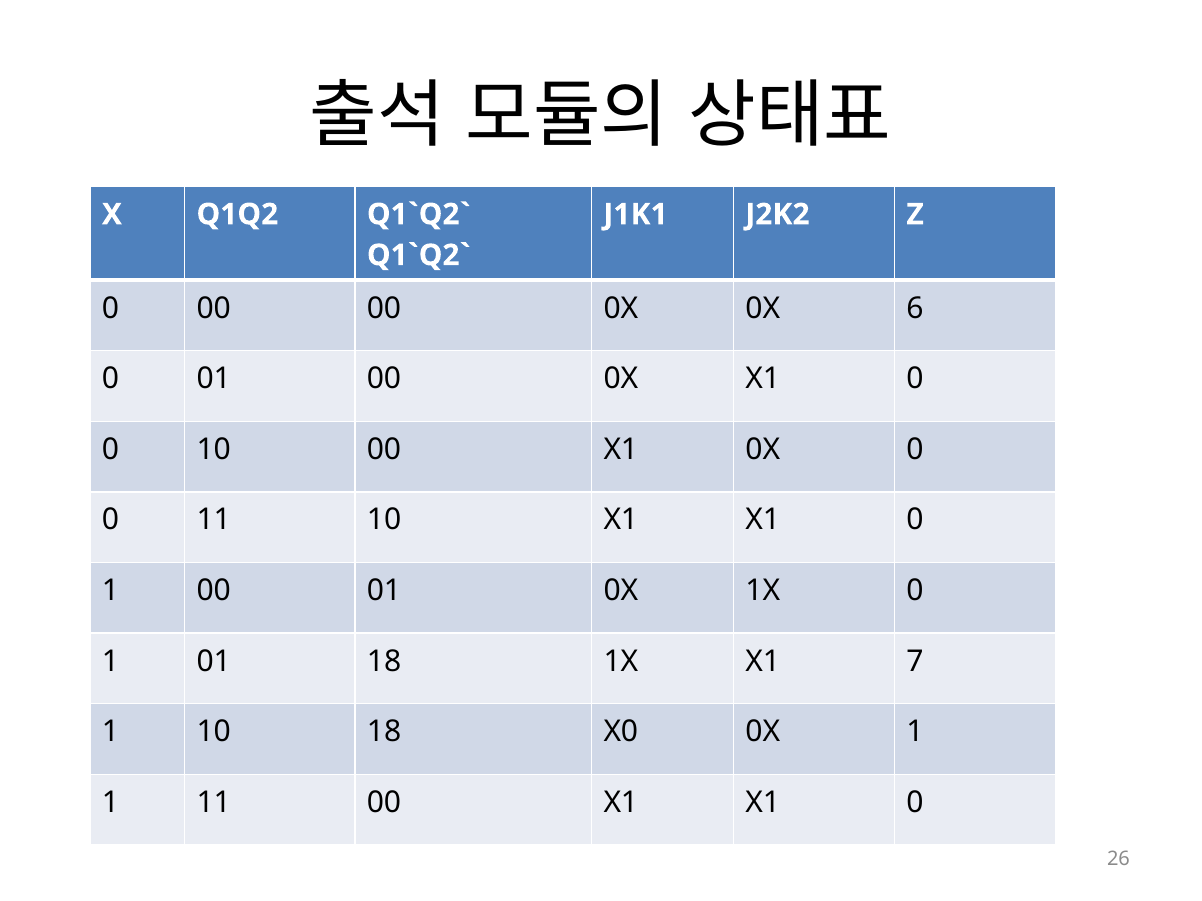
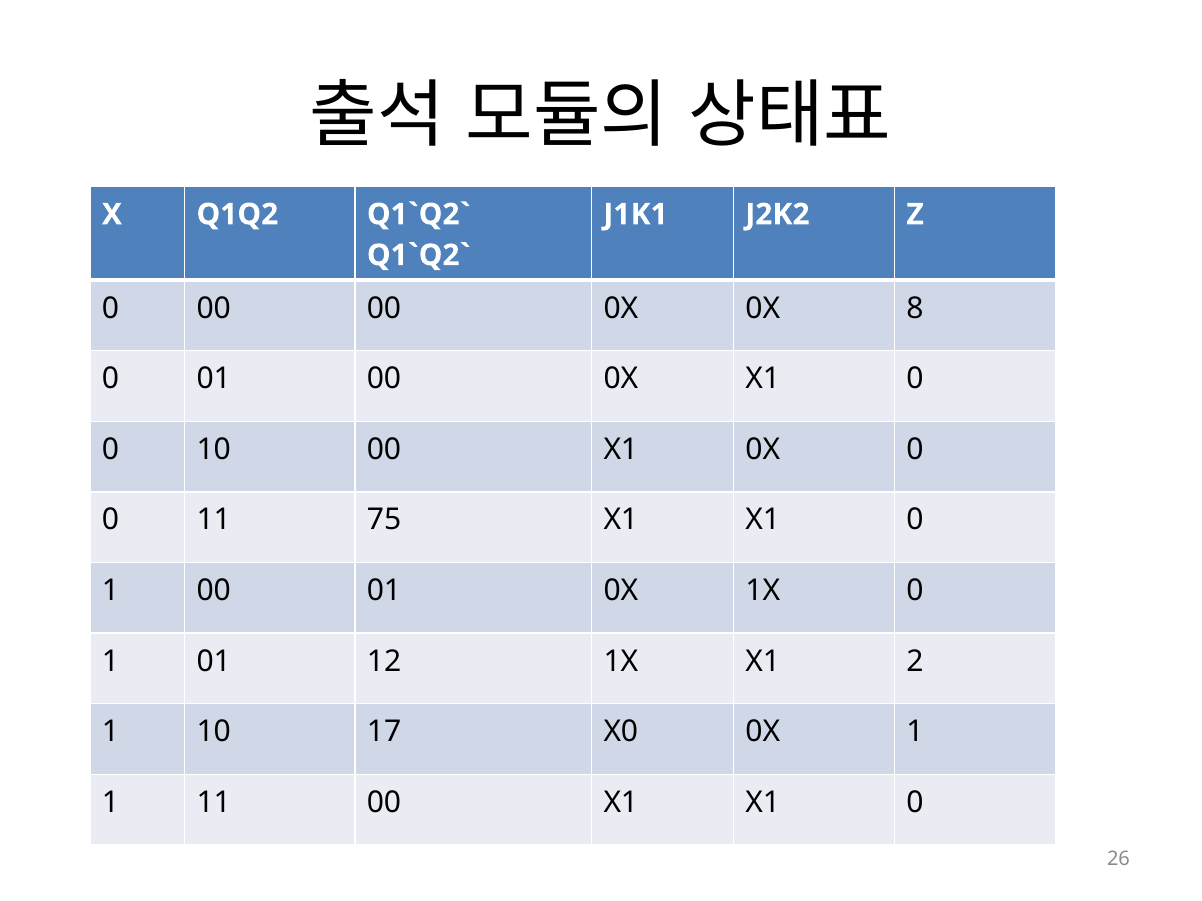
6: 6 -> 8
11 10: 10 -> 75
01 18: 18 -> 12
7: 7 -> 2
10 18: 18 -> 17
